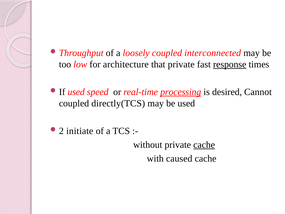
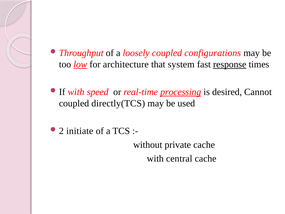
interconnected: interconnected -> configurations
low underline: none -> present
that private: private -> system
used at (76, 92): used -> with
cache at (204, 145) underline: present -> none
caused: caused -> central
